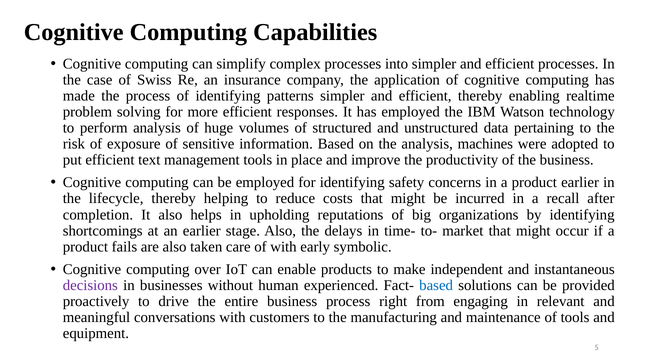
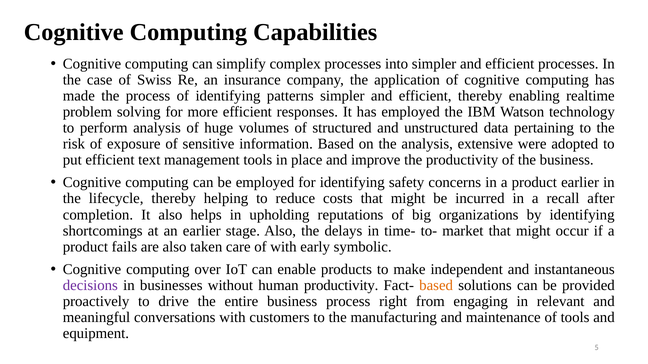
machines: machines -> extensive
human experienced: experienced -> productivity
based at (436, 286) colour: blue -> orange
